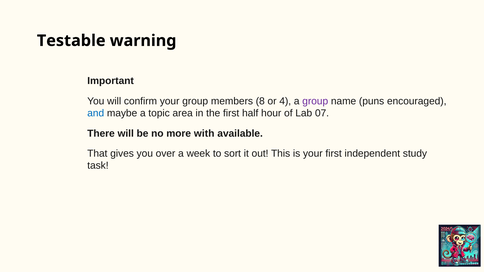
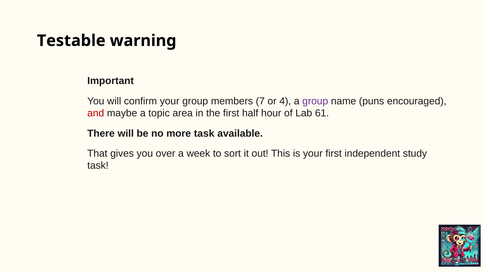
8: 8 -> 7
and colour: blue -> red
07: 07 -> 61
more with: with -> task
